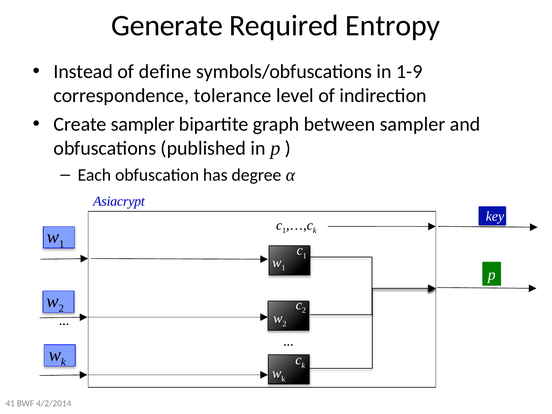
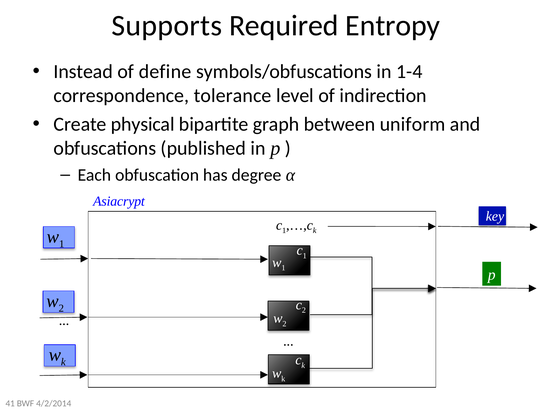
Generate: Generate -> Supports
1-9: 1-9 -> 1-4
Create sampler: sampler -> physical
between sampler: sampler -> uniform
